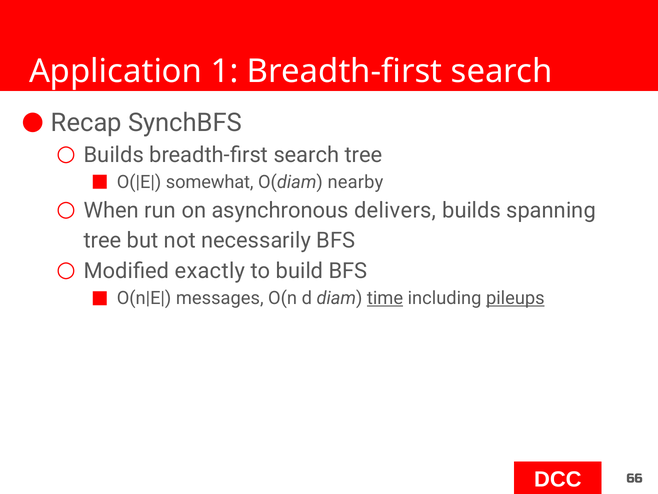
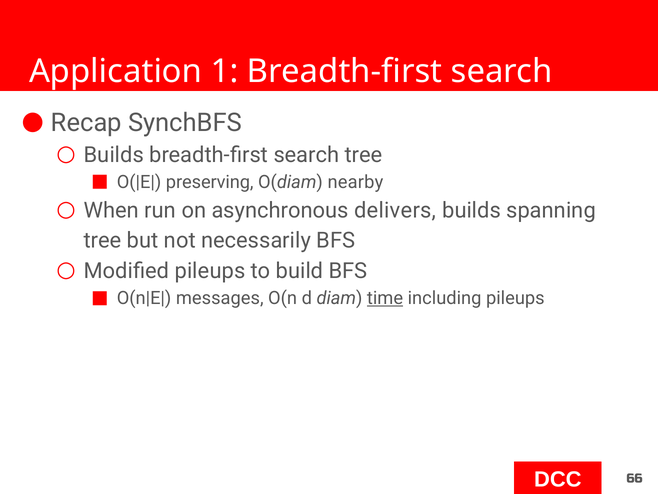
somewhat: somewhat -> preserving
Modified exactly: exactly -> pileups
pileups at (515, 298) underline: present -> none
